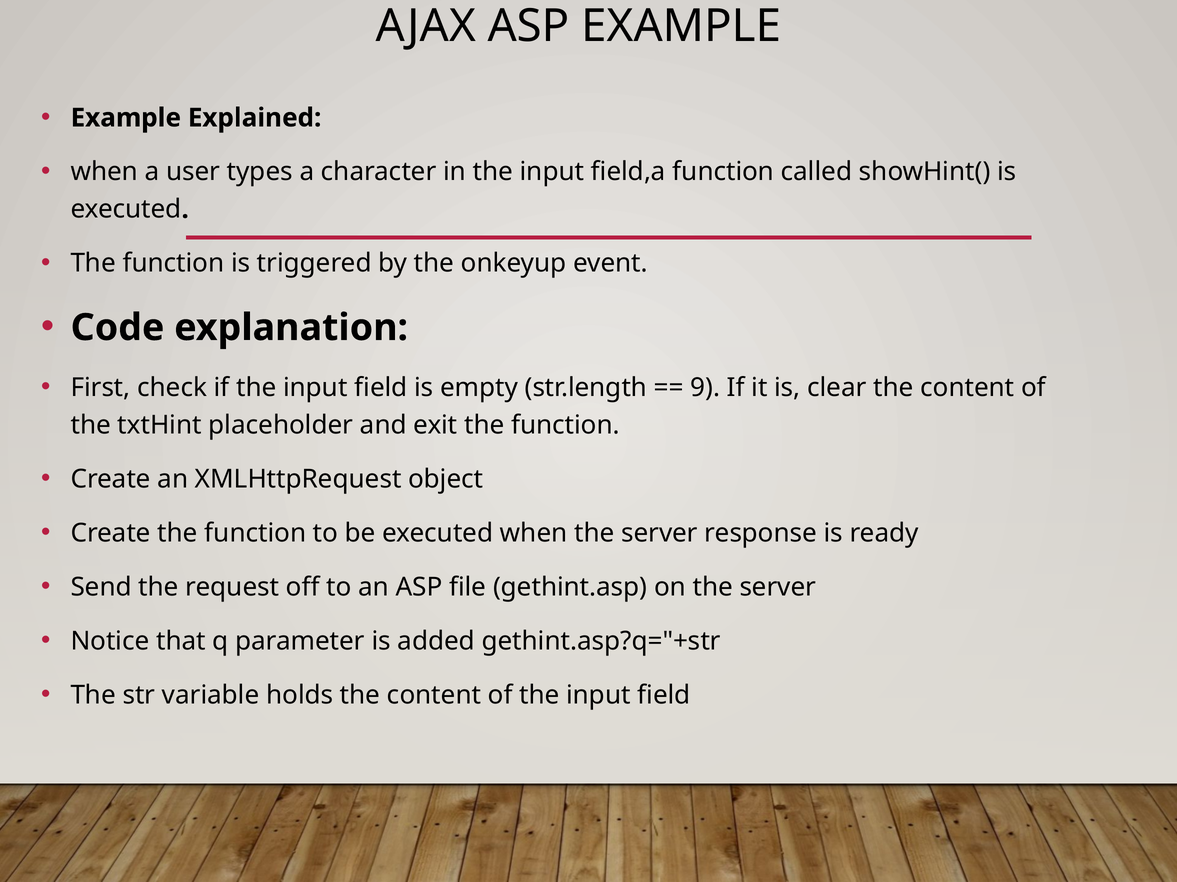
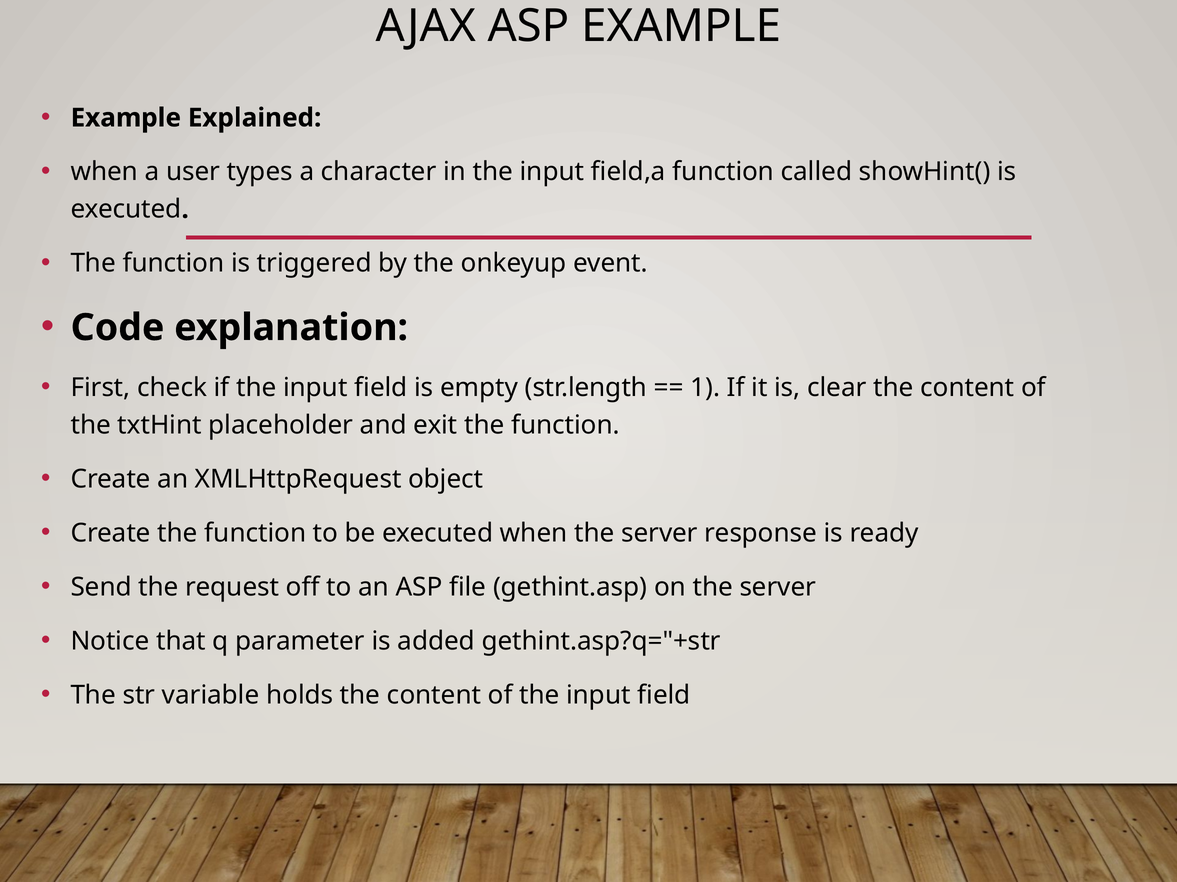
9: 9 -> 1
